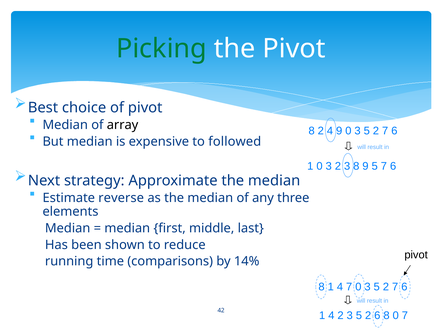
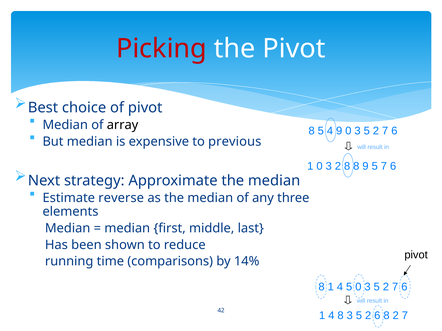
Picking colour: green -> red
8 2: 2 -> 5
followed: followed -> previous
3 2 3: 3 -> 8
4 7: 7 -> 5
4 2: 2 -> 8
8 0: 0 -> 2
